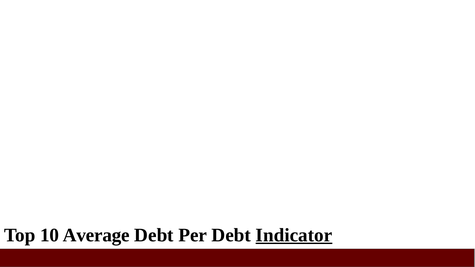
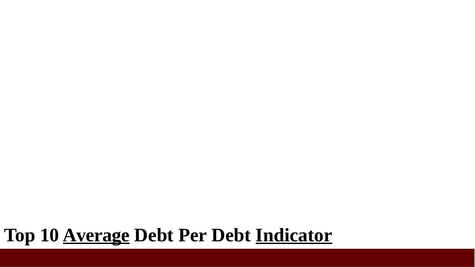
Average underline: none -> present
